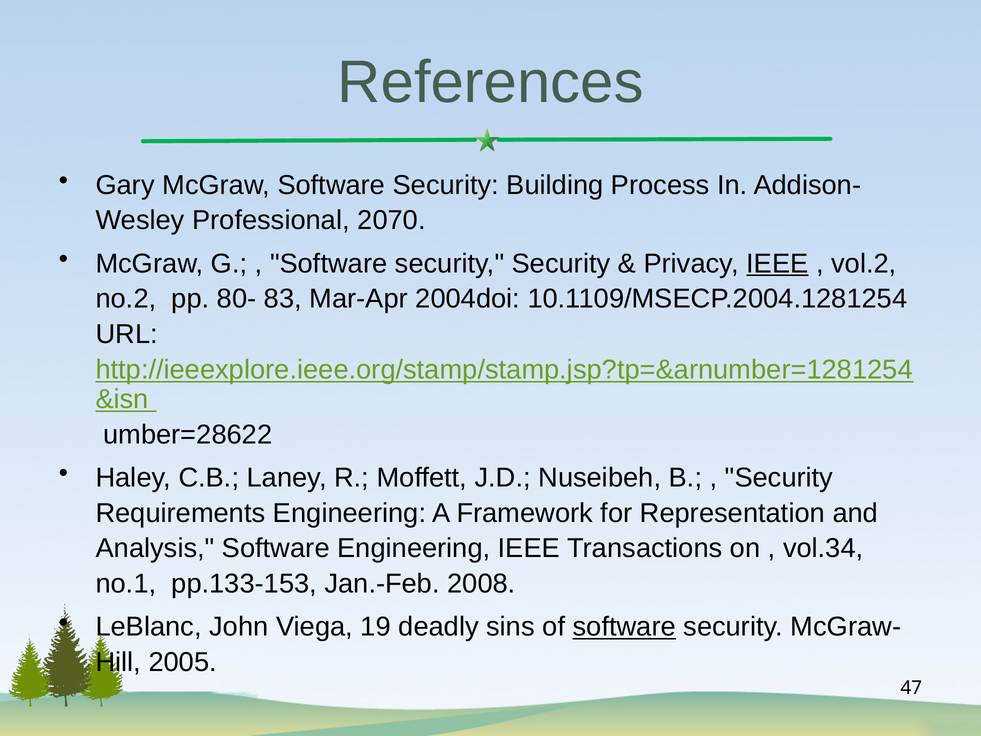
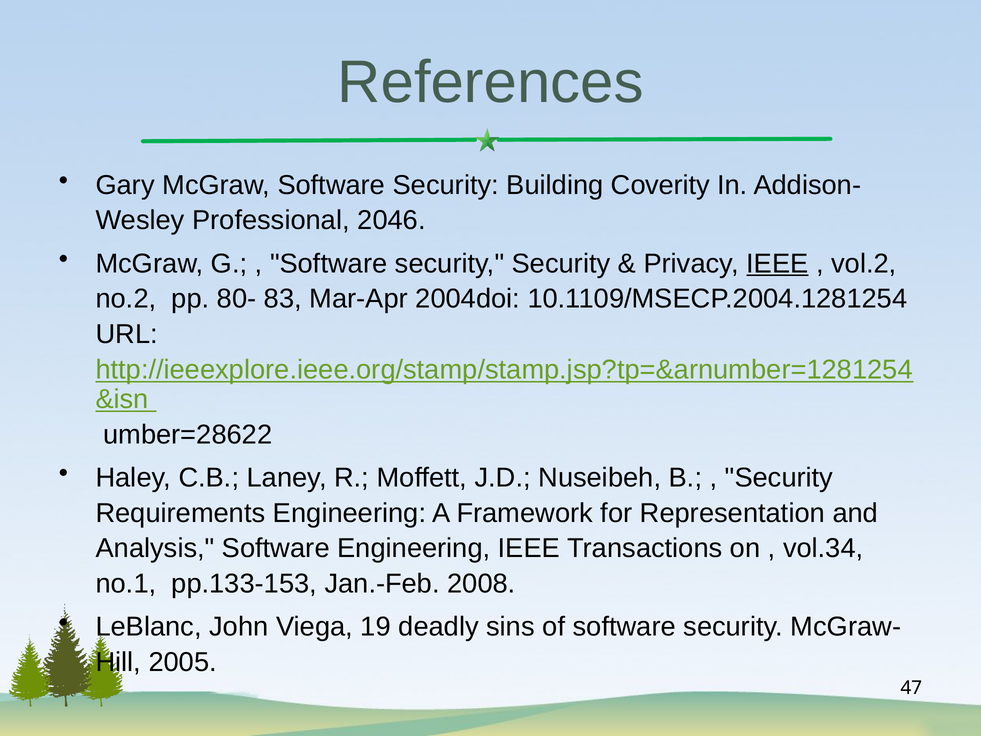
Process: Process -> Coverity
2070: 2070 -> 2046
software at (624, 627) underline: present -> none
